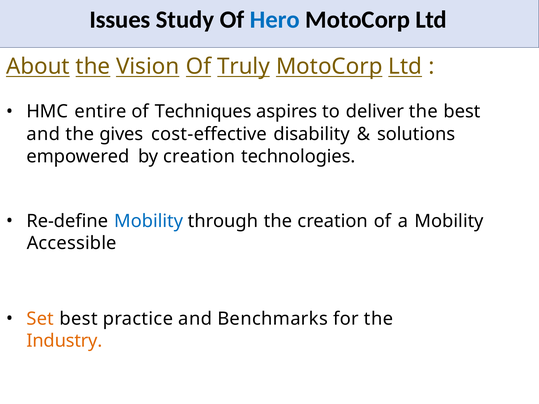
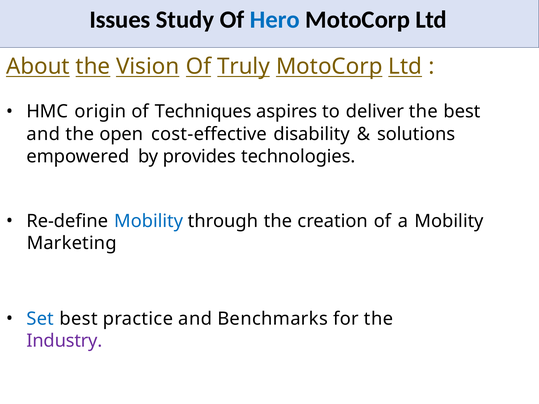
entire: entire -> origin
gives: gives -> open
by creation: creation -> provides
Accessible: Accessible -> Marketing
Set colour: orange -> blue
Industry colour: orange -> purple
